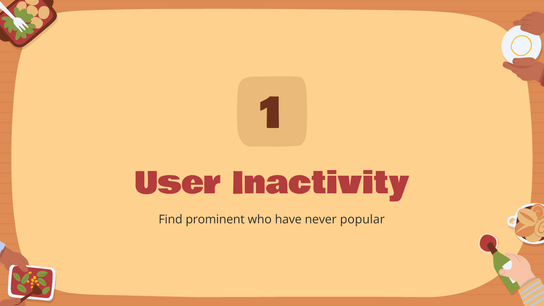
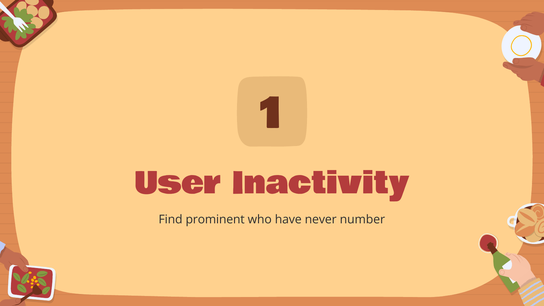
popular: popular -> number
